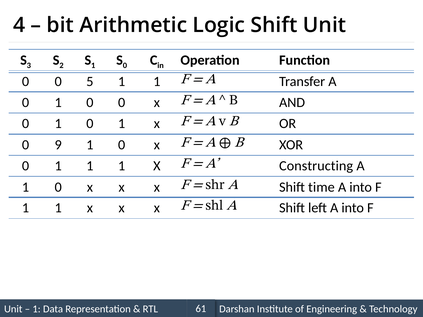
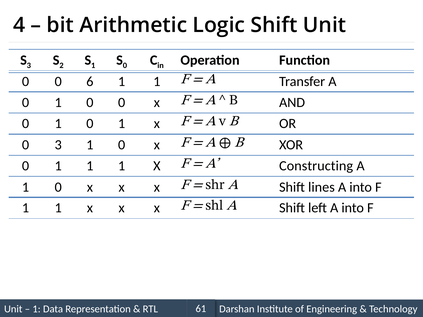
5: 5 -> 6
0 9: 9 -> 3
time: time -> lines
